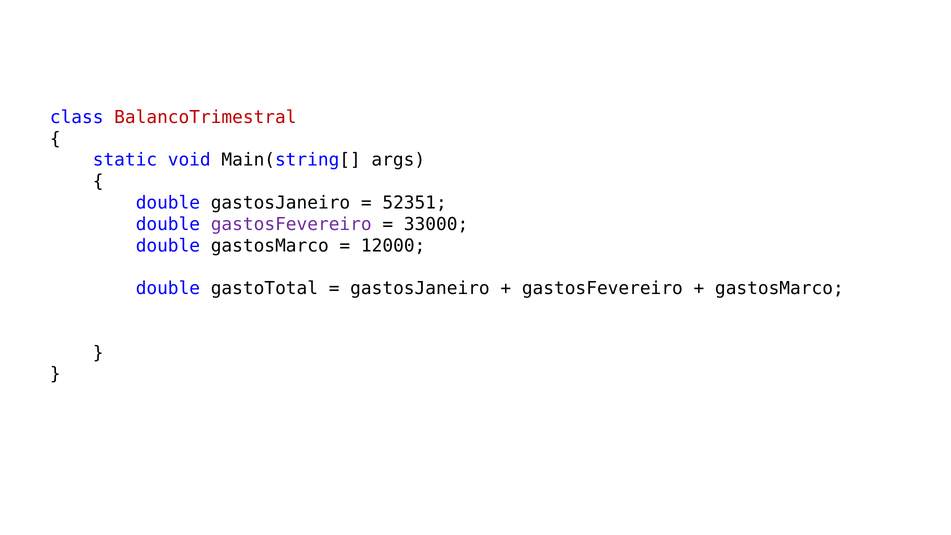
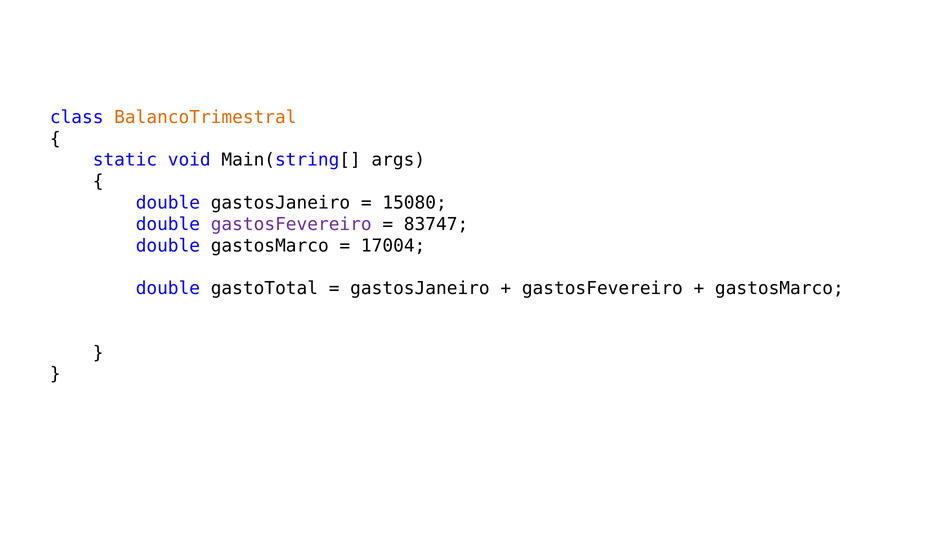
BalancoTrimestral colour: red -> orange
52351: 52351 -> 15080
33000: 33000 -> 83747
12000: 12000 -> 17004
